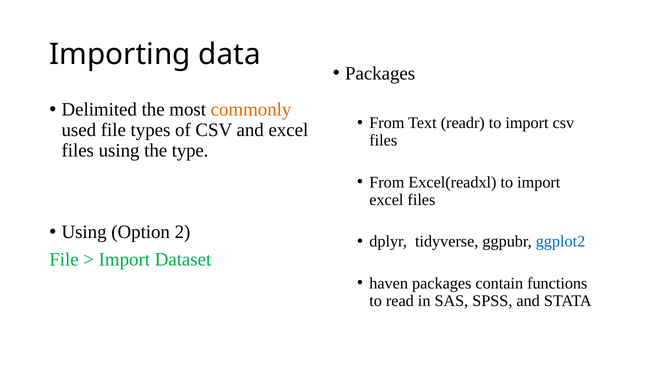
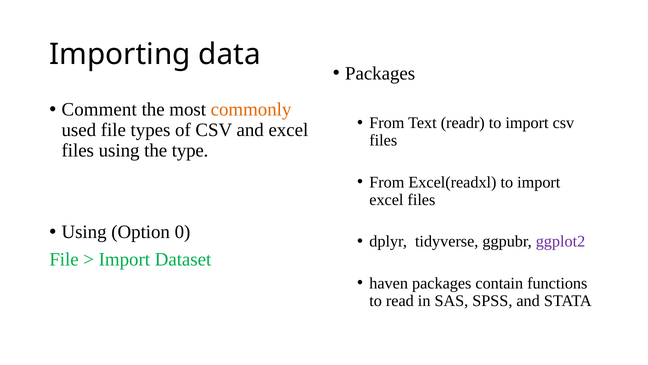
Delimited: Delimited -> Comment
2: 2 -> 0
ggplot2 colour: blue -> purple
